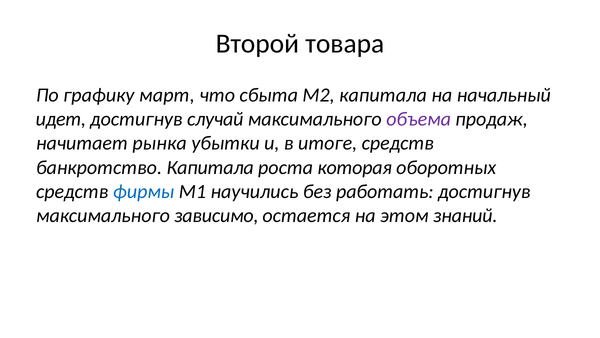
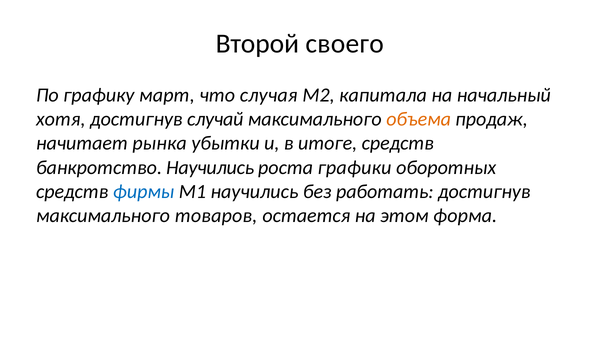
товара: товара -> своего
сбыта: сбыта -> случая
идет: идет -> хотя
объема colour: purple -> orange
банкротство Капитала: Капитала -> Научились
которая: которая -> графики
зависимо: зависимо -> товаров
знаний: знаний -> форма
